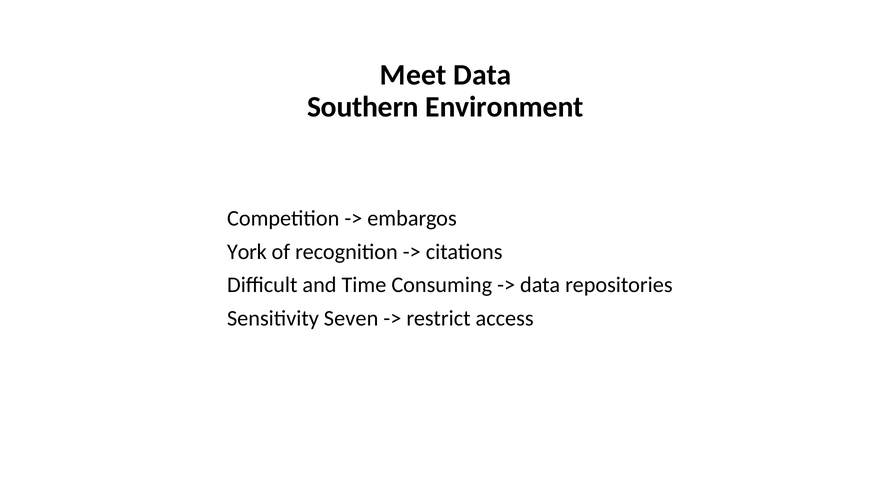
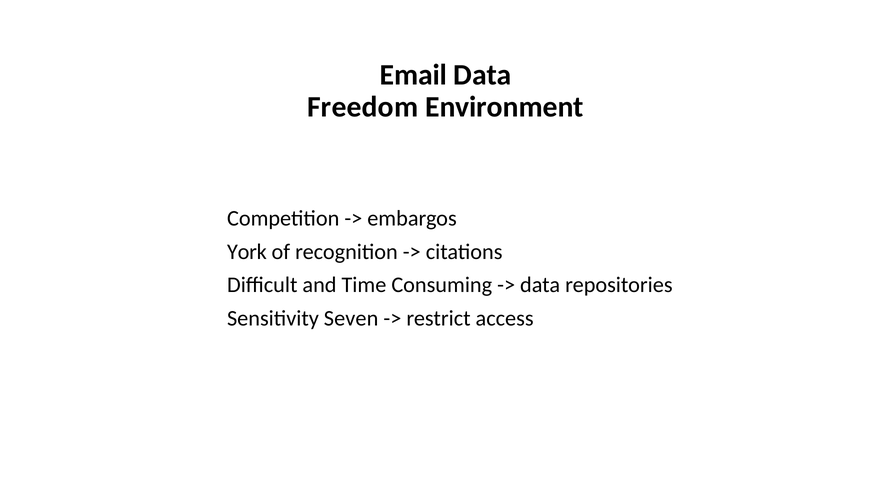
Meet: Meet -> Email
Southern: Southern -> Freedom
